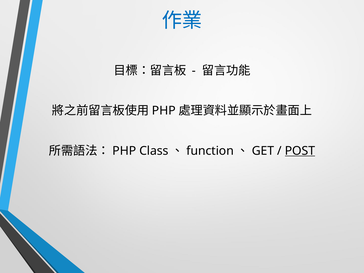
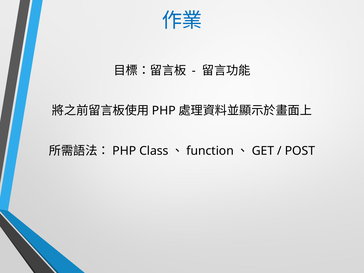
POST underline: present -> none
